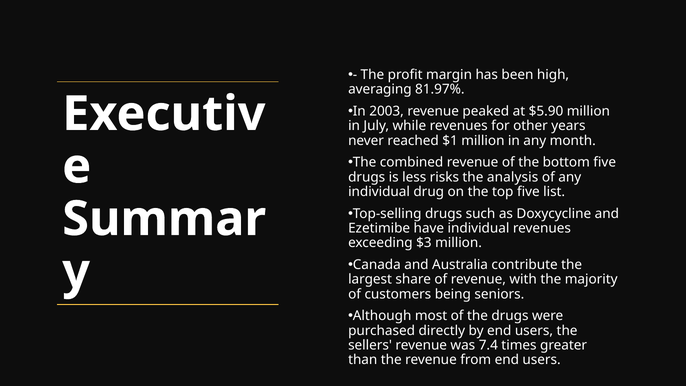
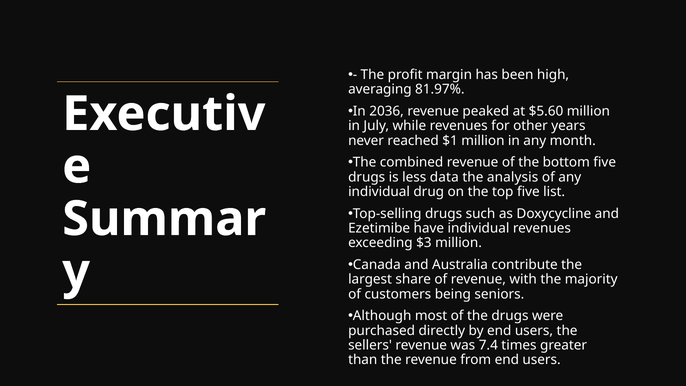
2003: 2003 -> 2036
$5.90: $5.90 -> $5.60
risks: risks -> data
